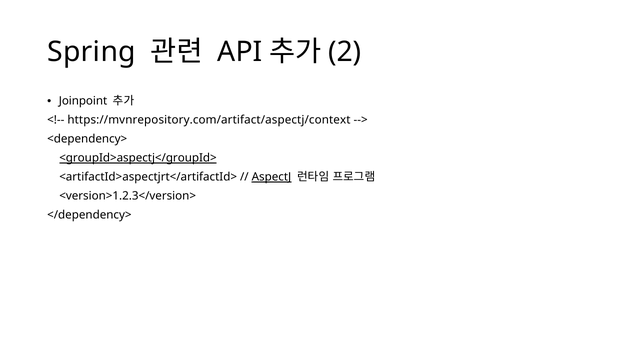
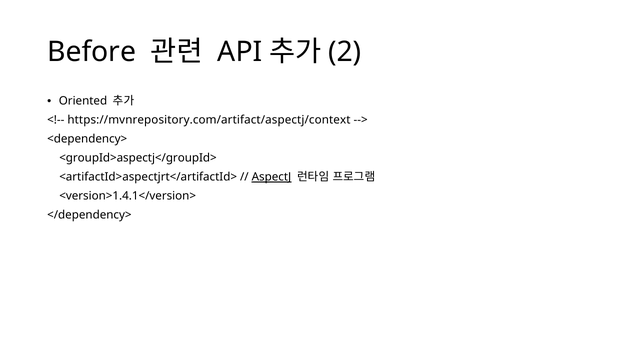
Spring: Spring -> Before
Joinpoint: Joinpoint -> Oriented
<groupId>aspectj</groupId> underline: present -> none
<version>1.2.3</version>: <version>1.2.3</version> -> <version>1.4.1</version>
